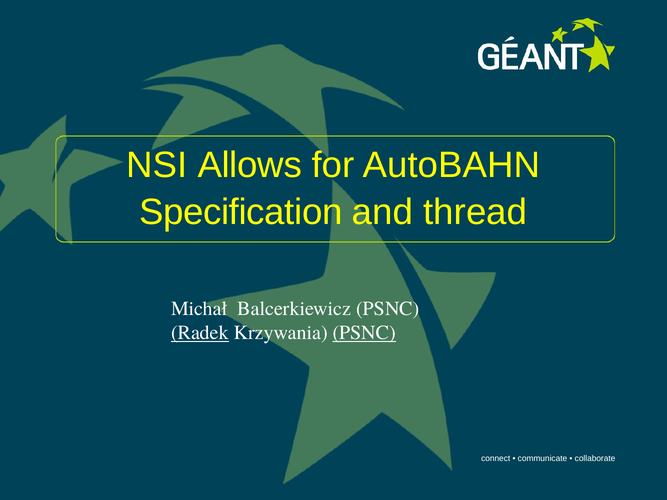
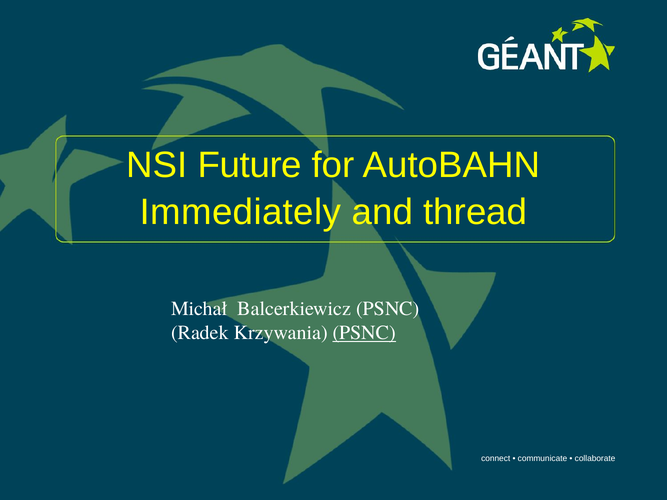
Allows: Allows -> Future
Specification: Specification -> Immediately
Radek underline: present -> none
